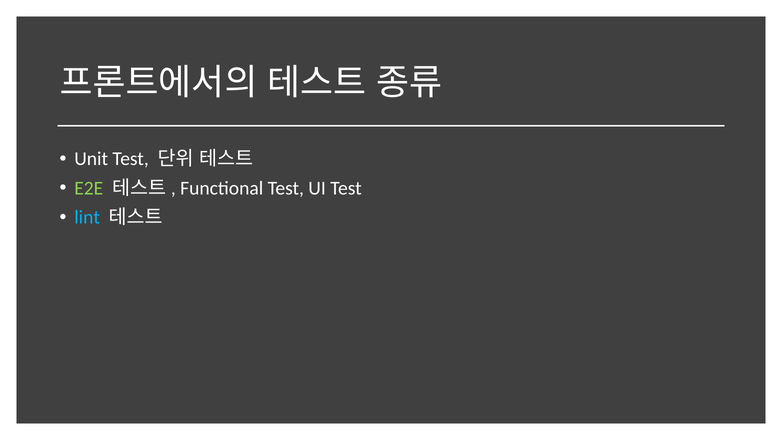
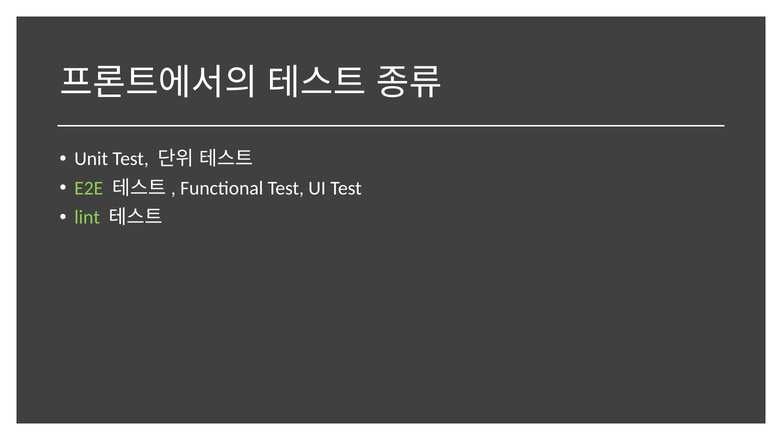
lint colour: light blue -> light green
